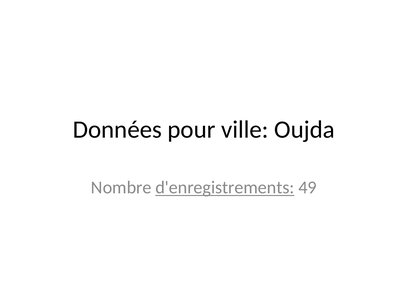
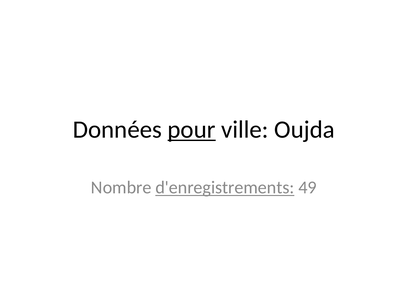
pour underline: none -> present
